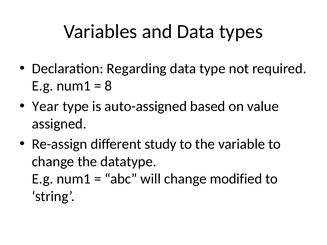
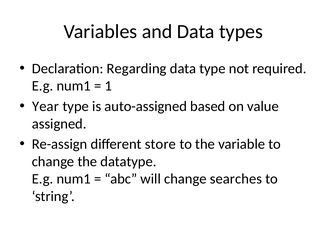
8: 8 -> 1
study: study -> store
modified: modified -> searches
